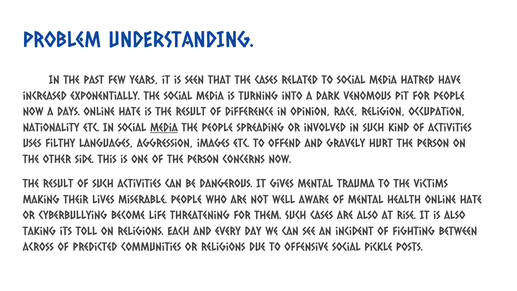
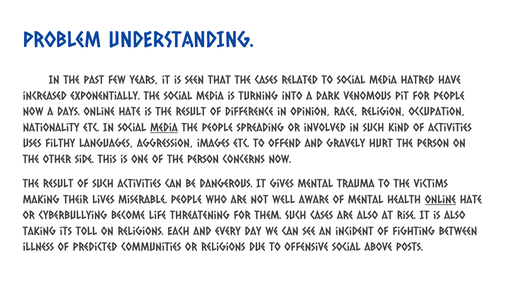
online at (440, 200) underline: none -> present
across: across -> illness
pickle: pickle -> above
